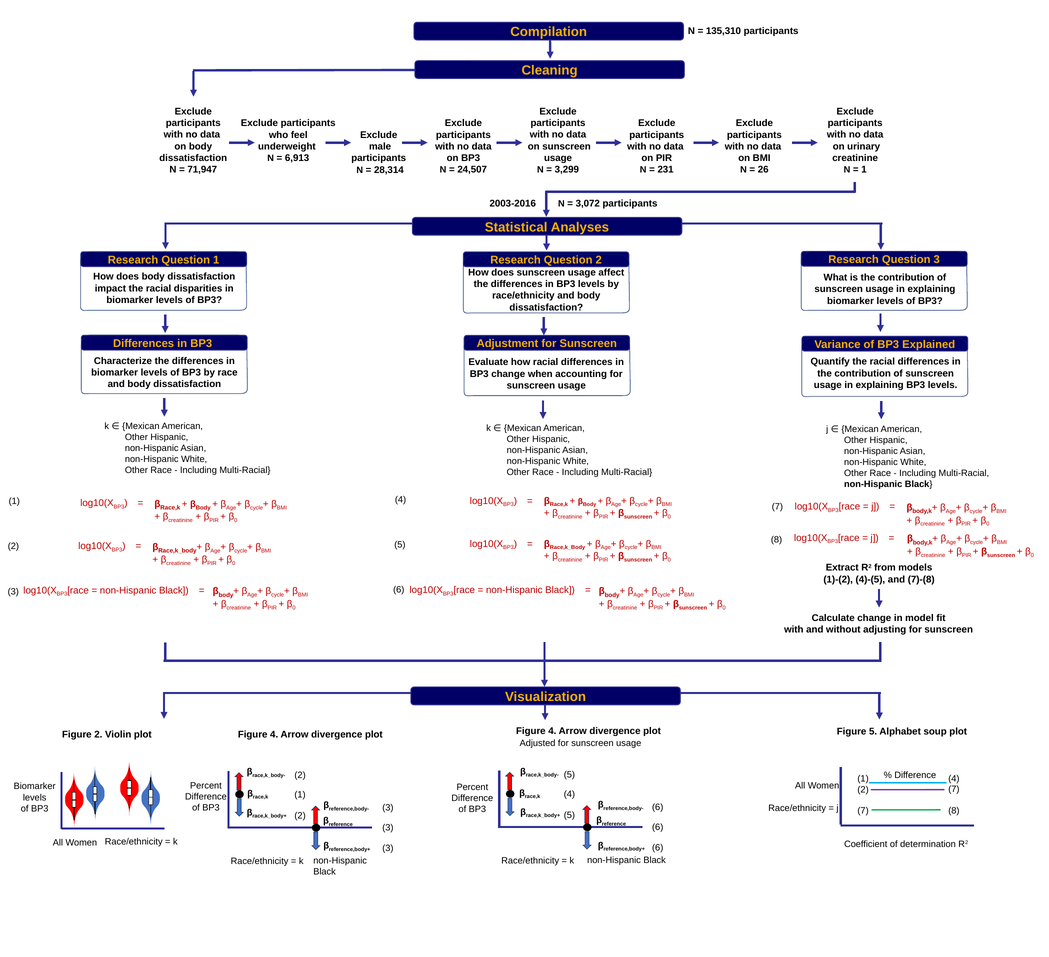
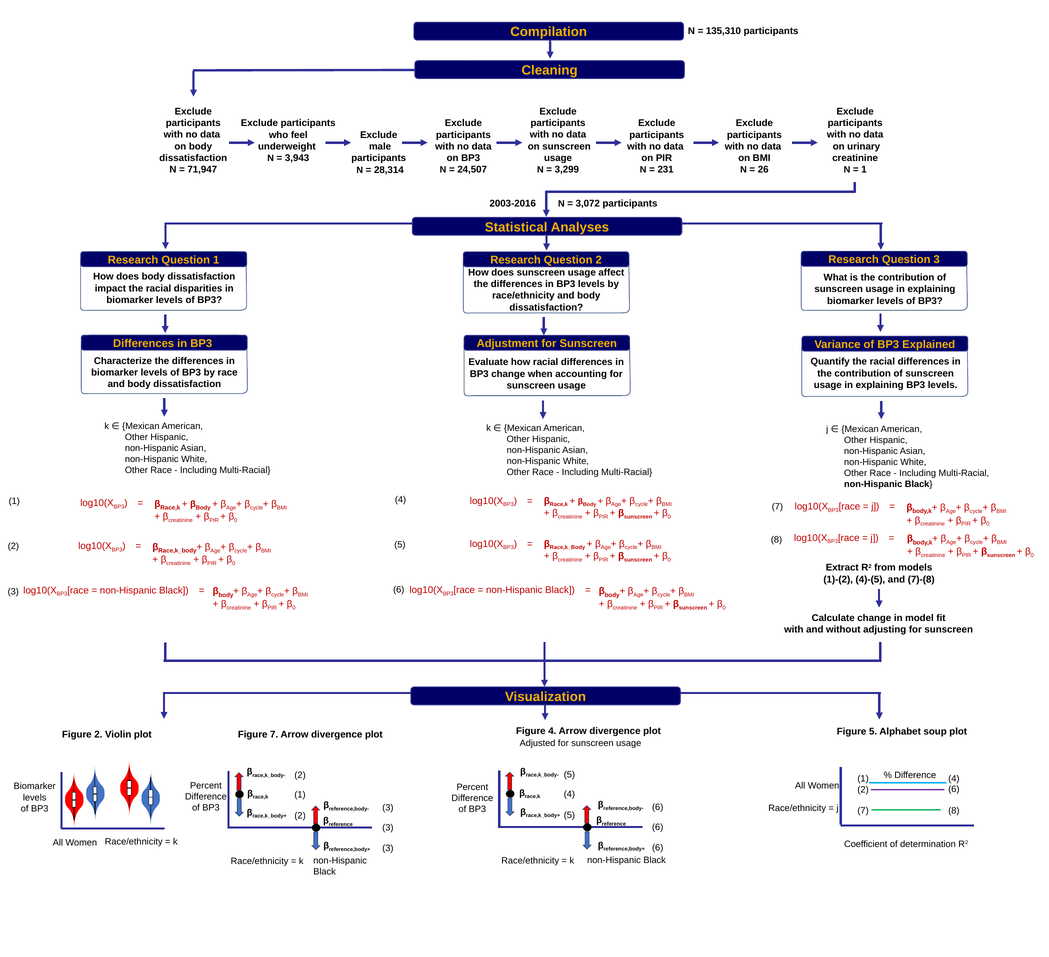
6,913: 6,913 -> 3,943
4 at (274, 734): 4 -> 7
2 7: 7 -> 6
